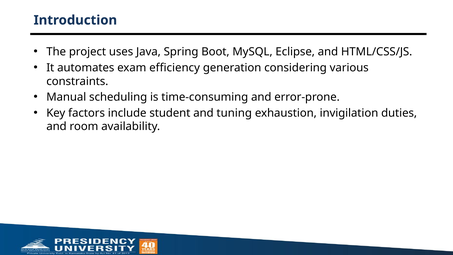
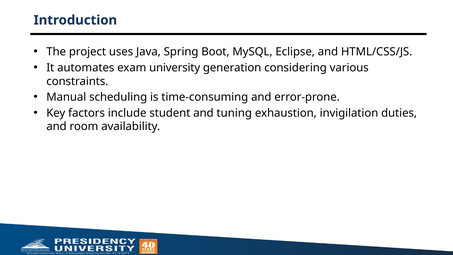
efficiency: efficiency -> university
